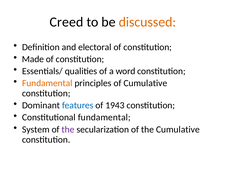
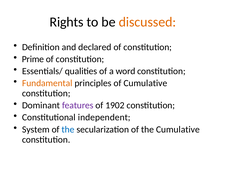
Creed: Creed -> Rights
electoral: electoral -> declared
Made: Made -> Prime
features colour: blue -> purple
1943: 1943 -> 1902
Constitutional fundamental: fundamental -> independent
the at (68, 129) colour: purple -> blue
